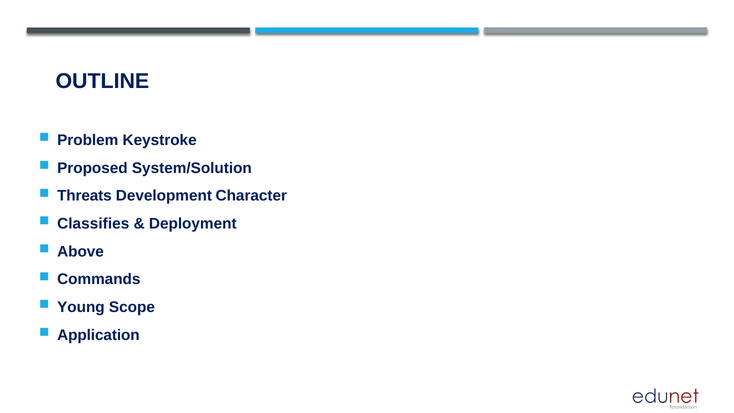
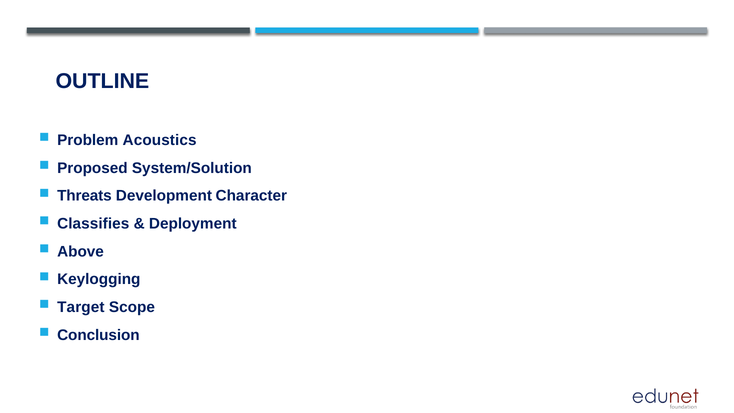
Keystroke: Keystroke -> Acoustics
Commands: Commands -> Keylogging
Young: Young -> Target
Application: Application -> Conclusion
